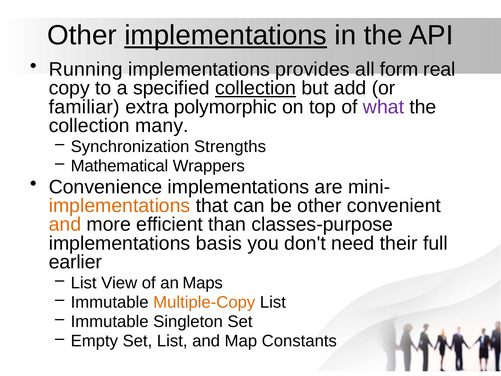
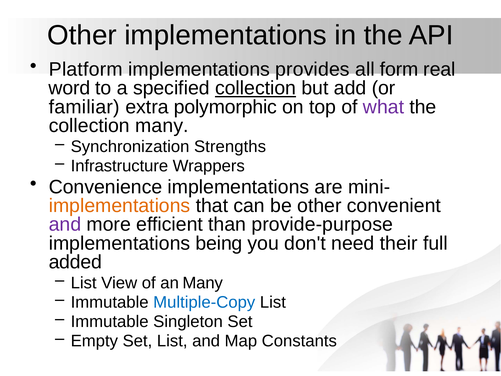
implementations at (226, 35) underline: present -> none
Running: Running -> Platform
copy: copy -> word
Mathematical: Mathematical -> Infrastructure
and at (65, 224) colour: orange -> purple
classes-purpose: classes-purpose -> provide-purpose
basis: basis -> being
earlier: earlier -> added
an Maps: Maps -> Many
Multiple-Copy colour: orange -> blue
